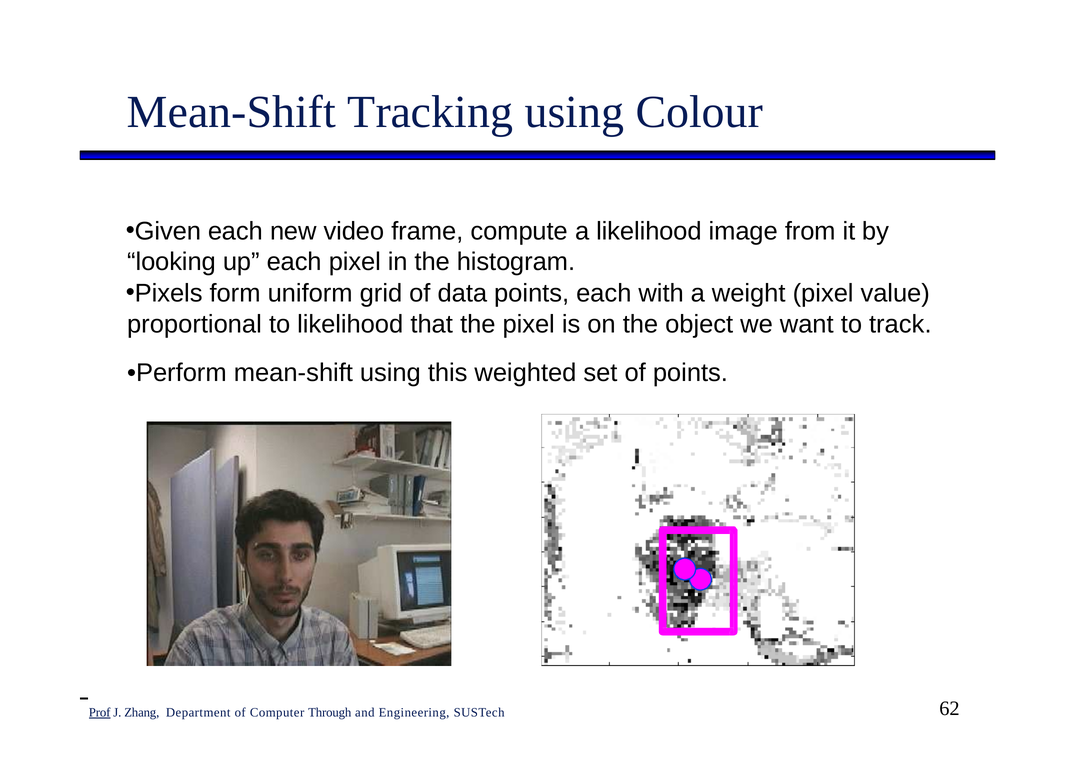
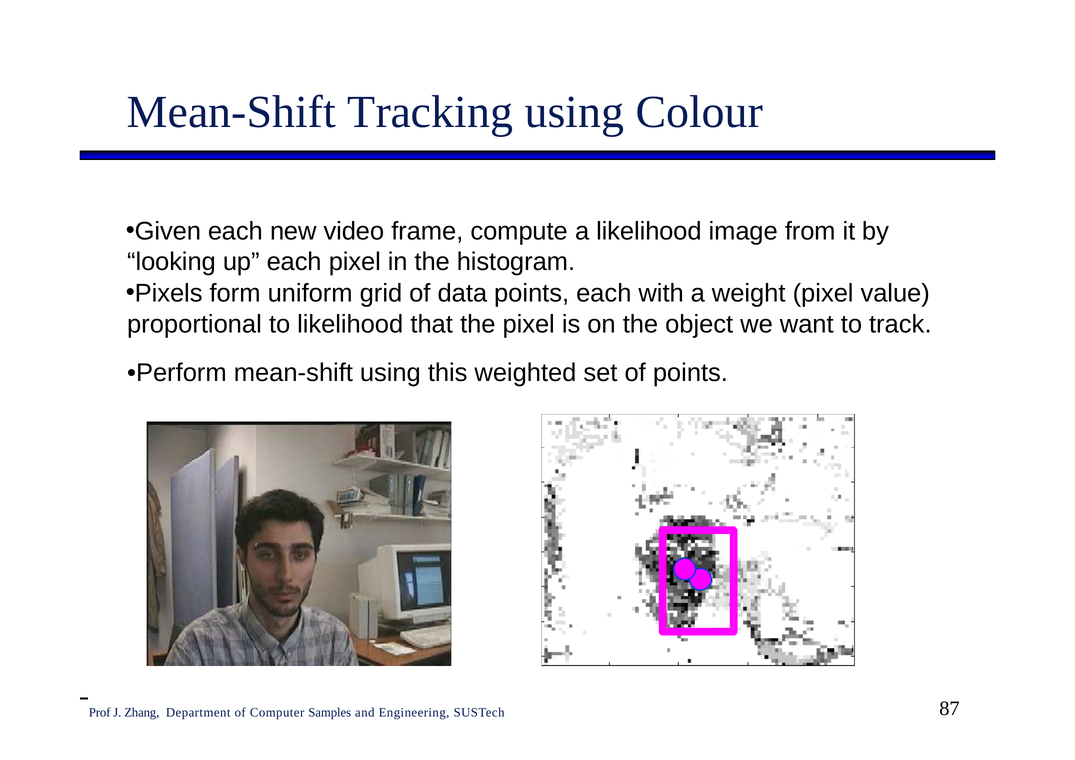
Prof underline: present -> none
Through: Through -> Samples
62: 62 -> 87
